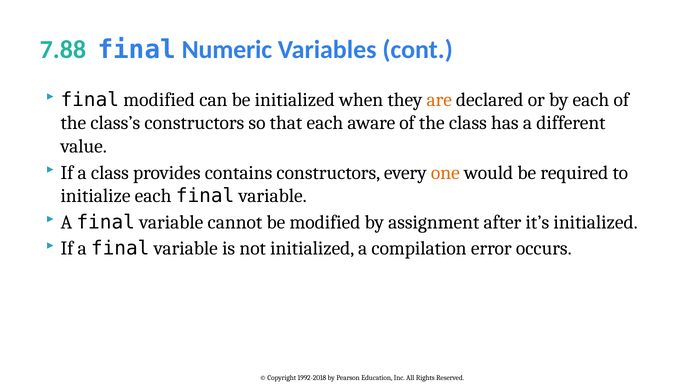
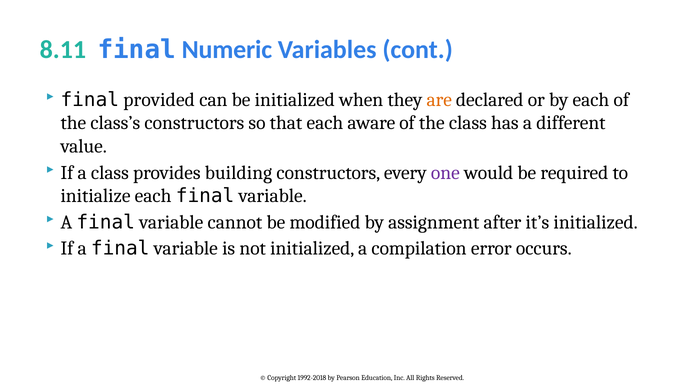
7.88: 7.88 -> 8.11
final modified: modified -> provided
contains: contains -> building
one colour: orange -> purple
